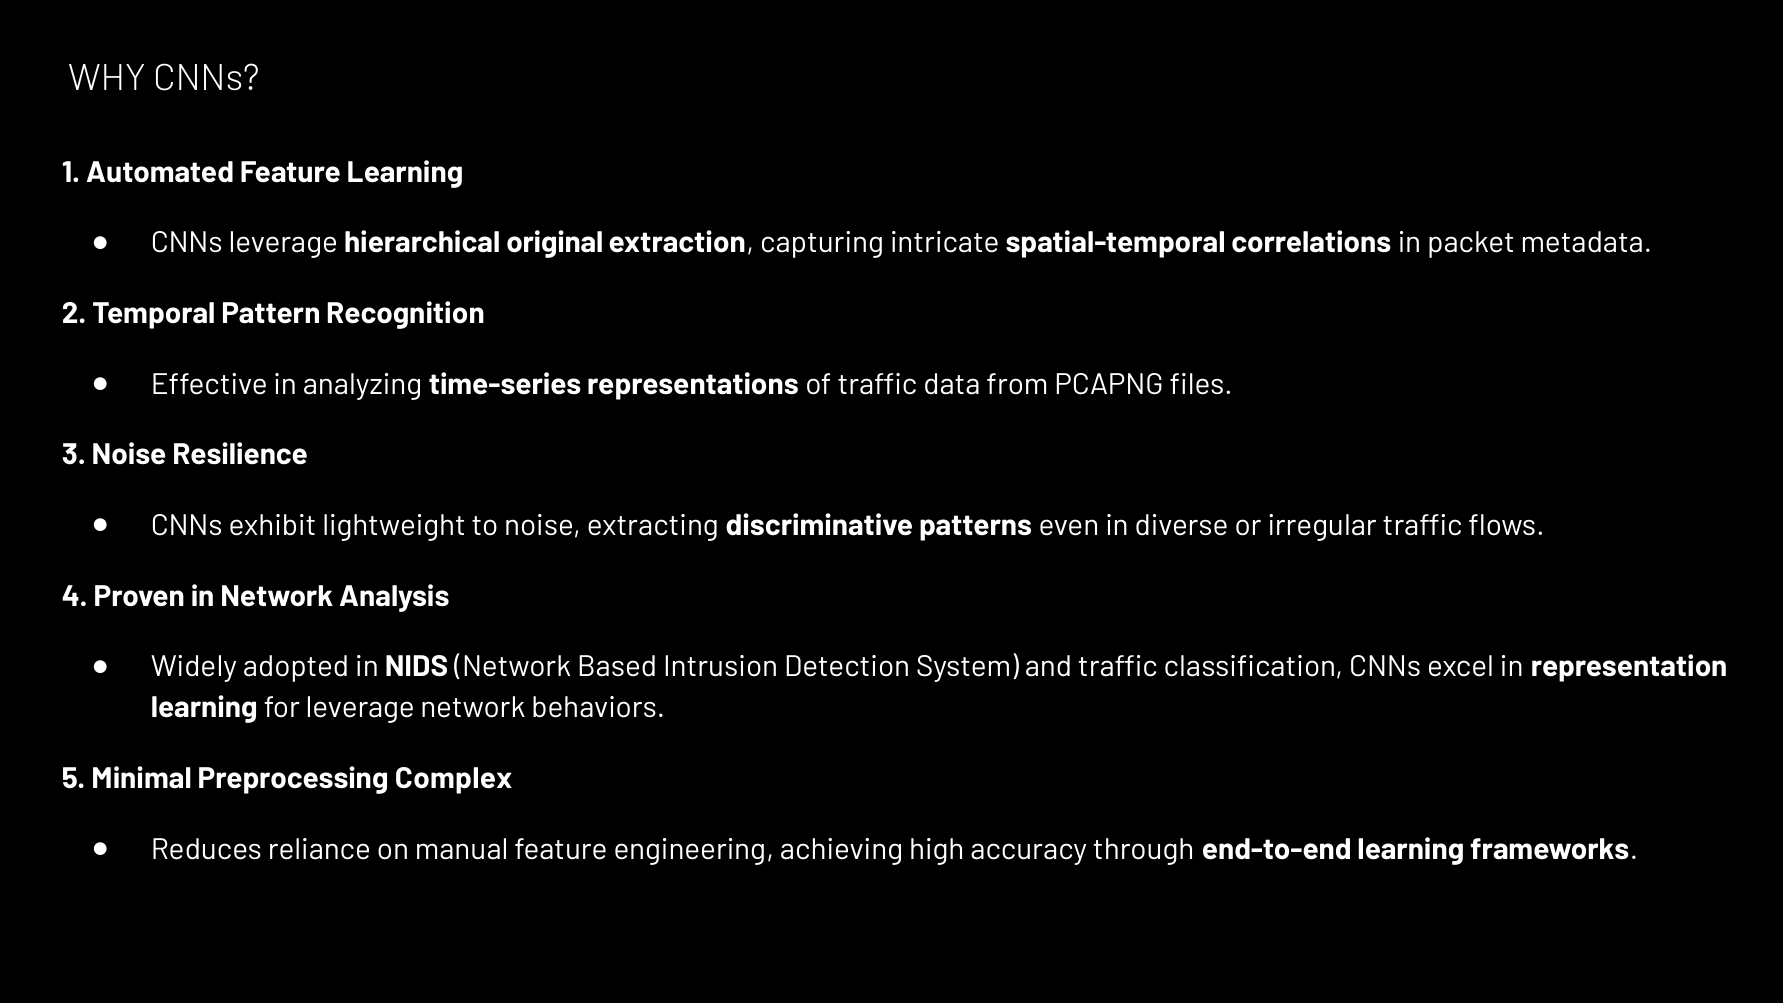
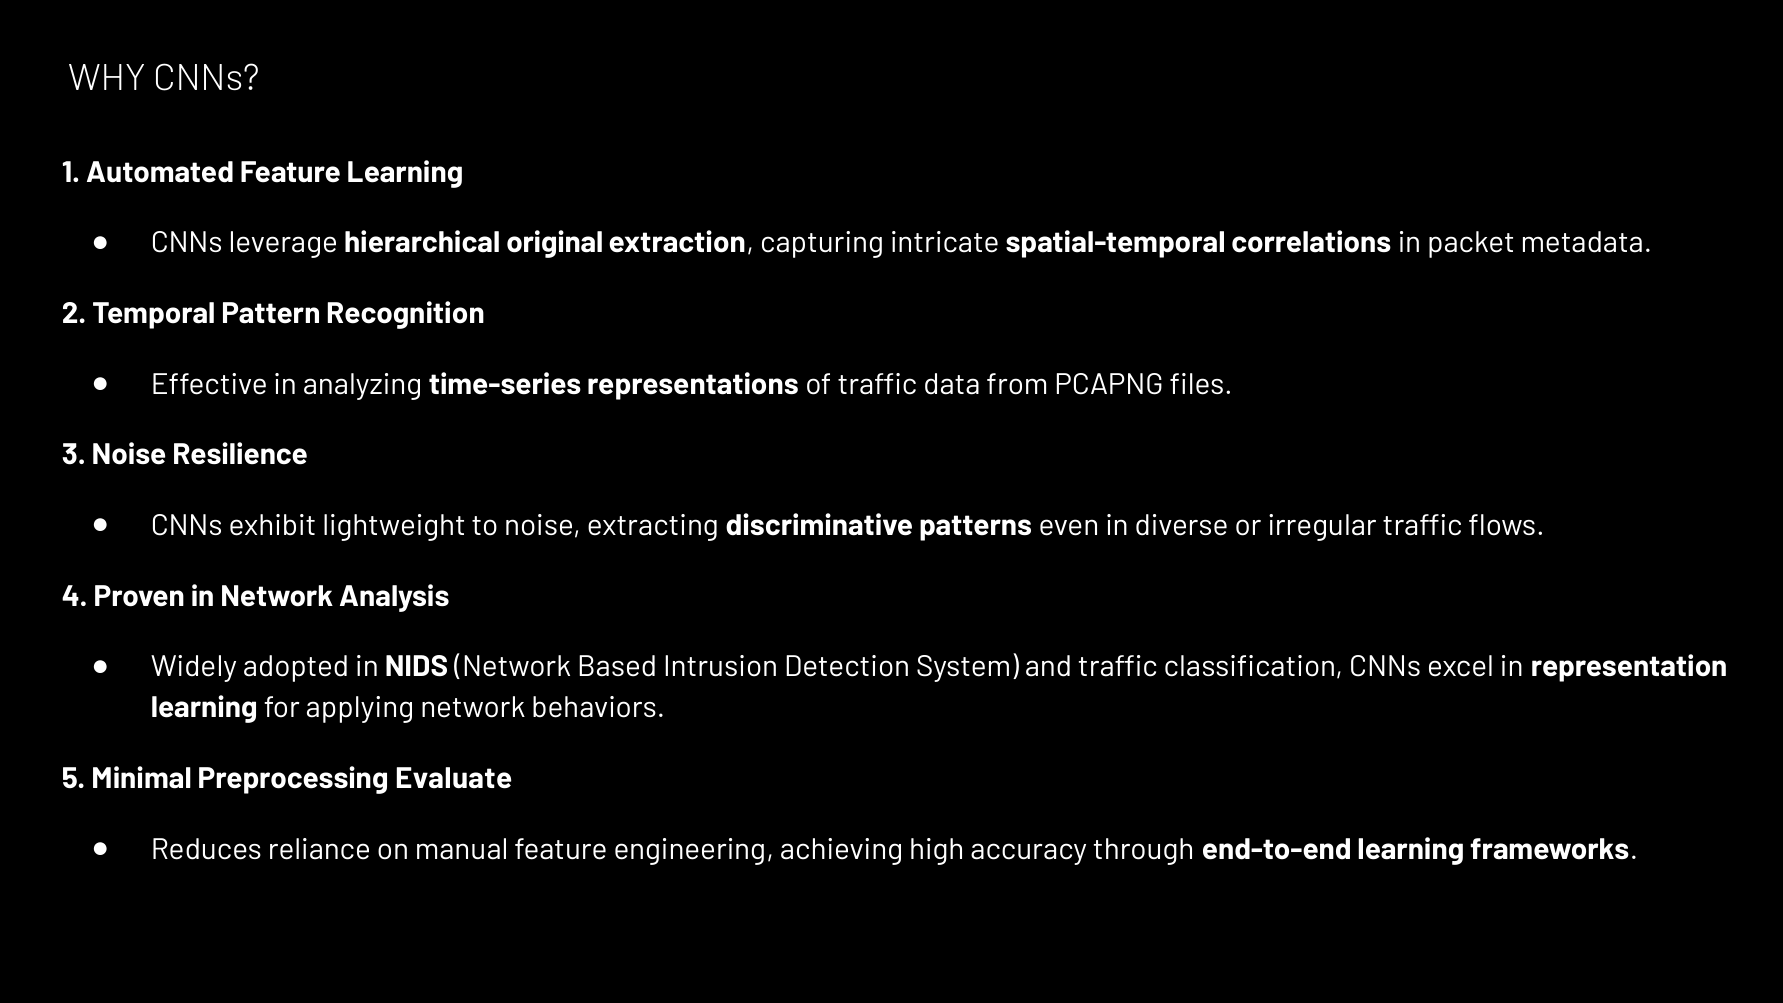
for leverage: leverage -> applying
Complex: Complex -> Evaluate
